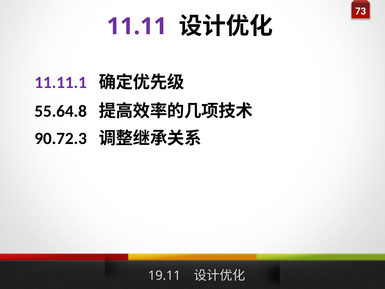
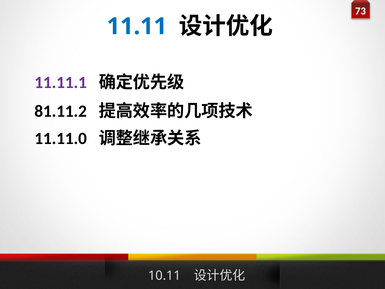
11.11 colour: purple -> blue
55.64.8: 55.64.8 -> 81.11.2
90.72.3: 90.72.3 -> 11.11.0
19.11: 19.11 -> 10.11
